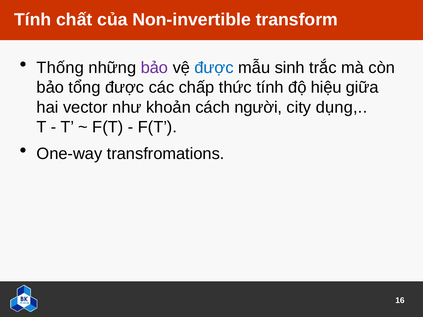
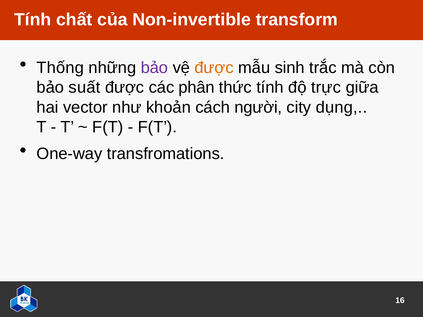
được at (214, 68) colour: blue -> orange
tổng: tổng -> suất
chấp: chấp -> phân
hiệu: hiệu -> trực
